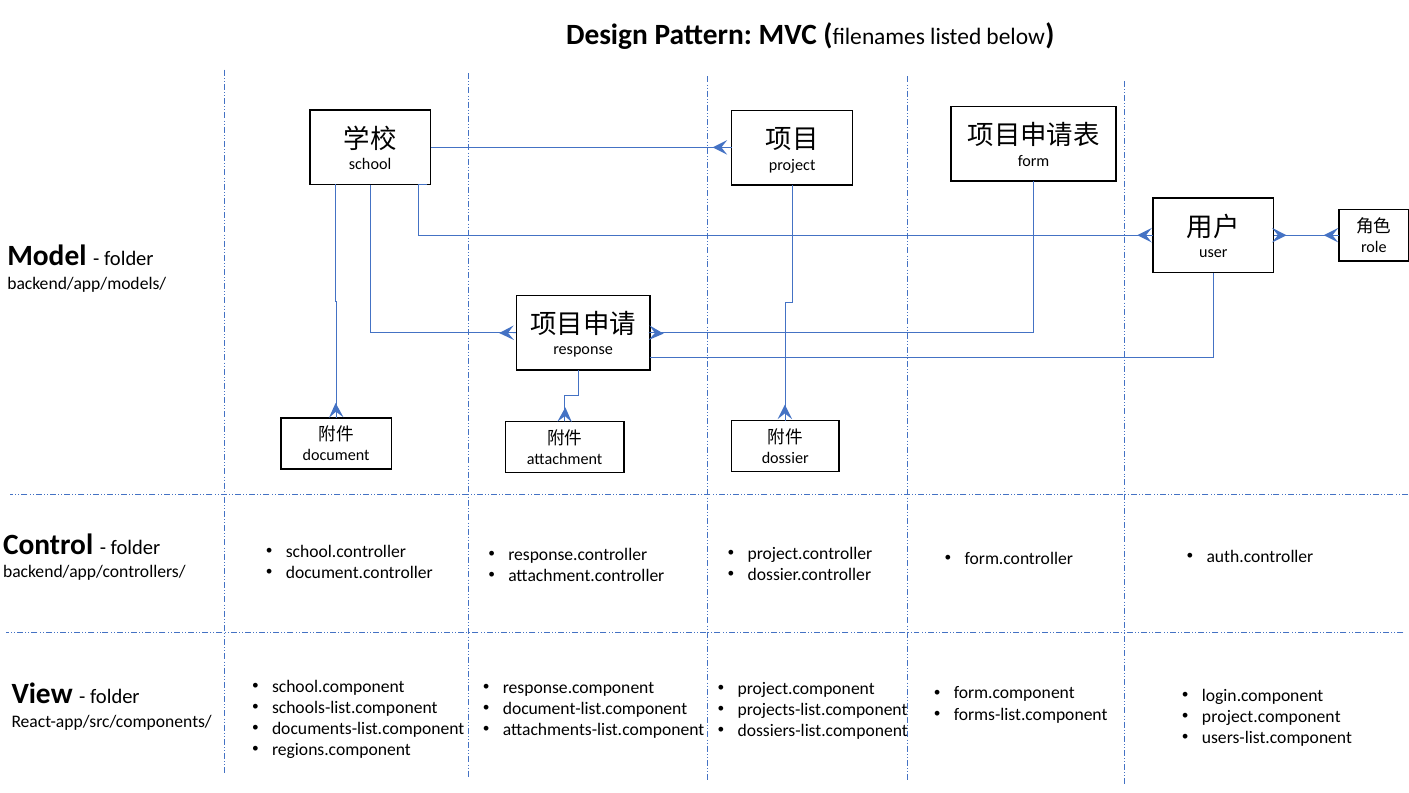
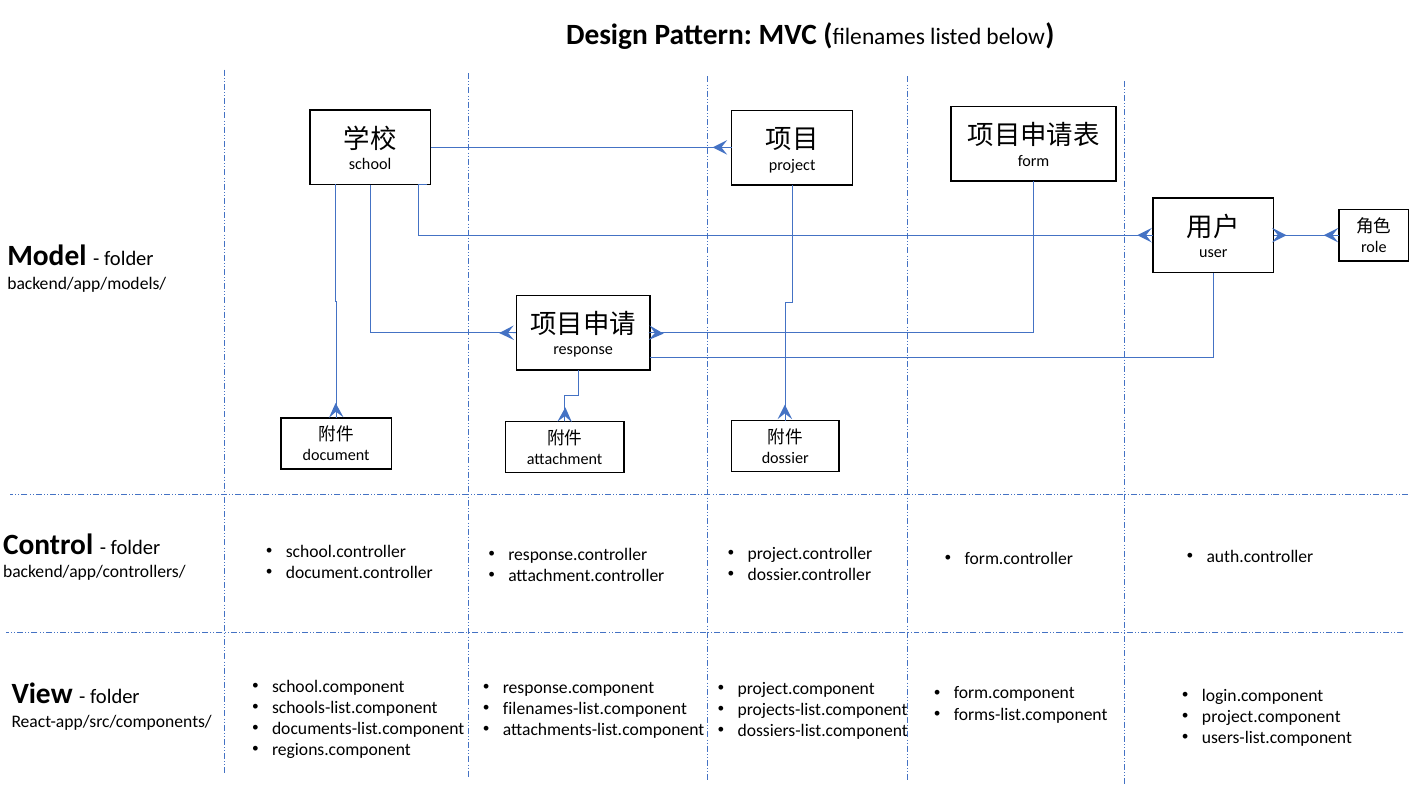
document-list.component: document-list.component -> filenames-list.component
